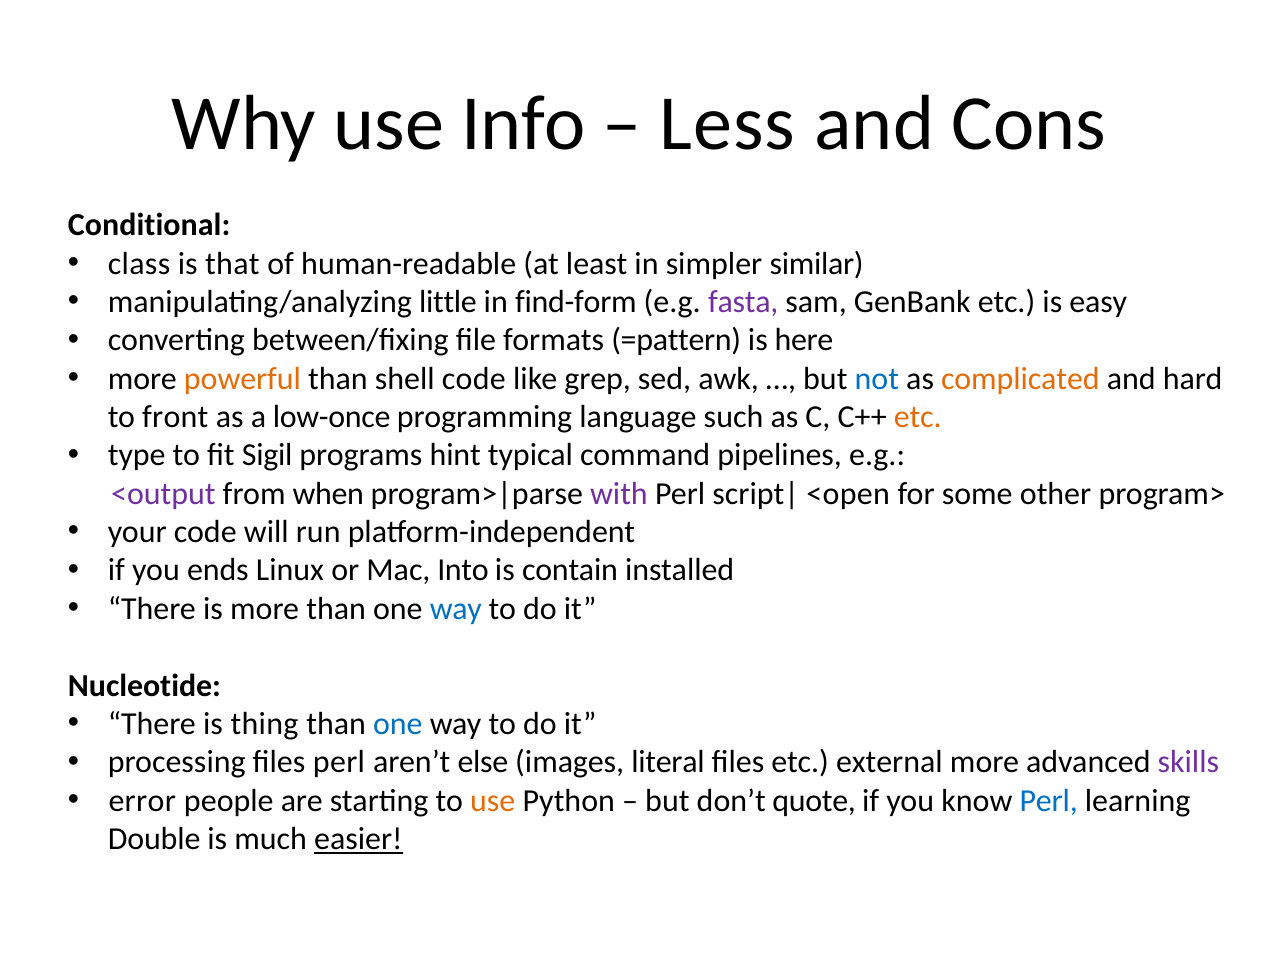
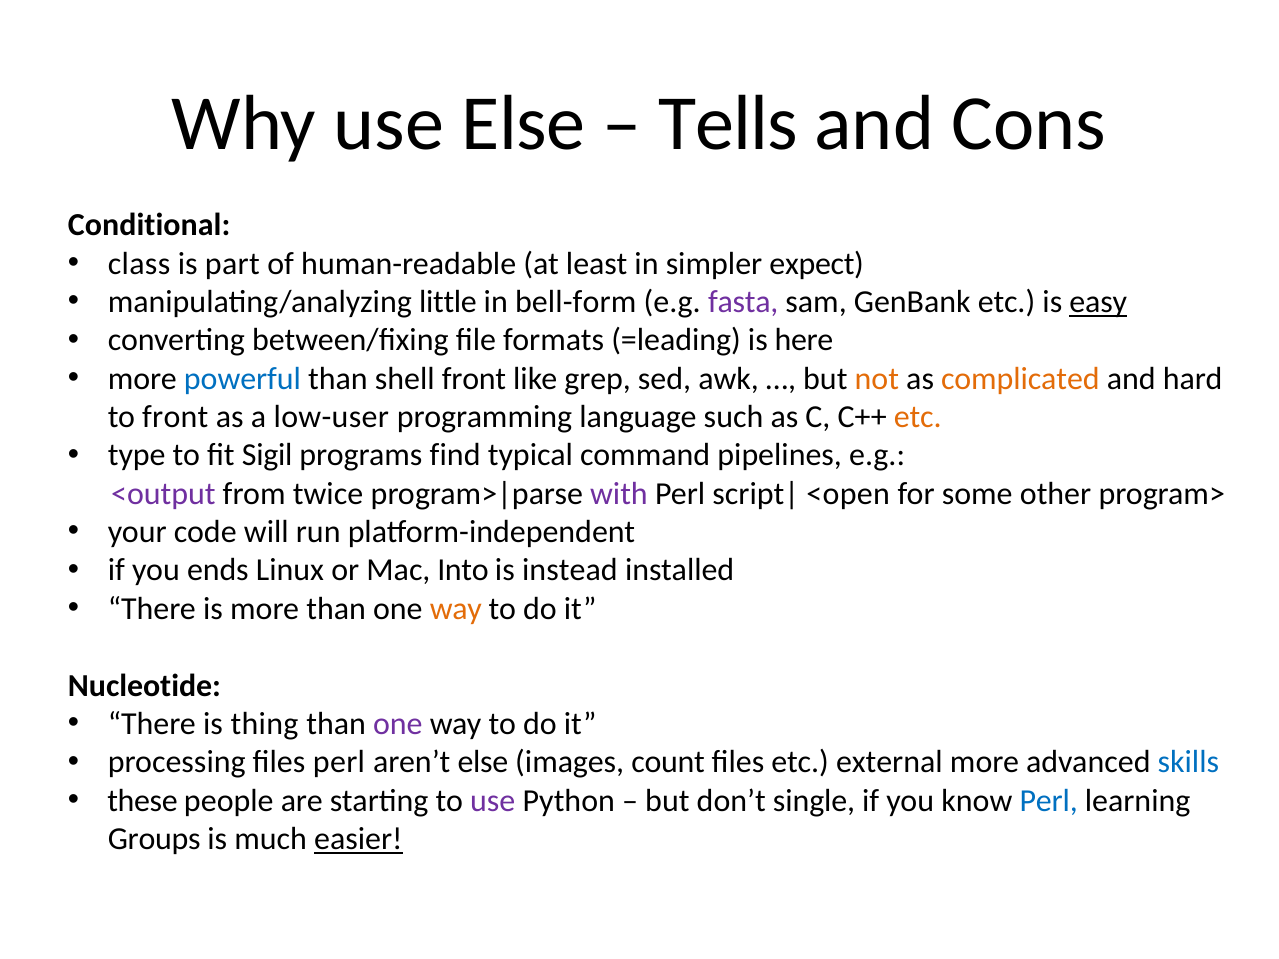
use Info: Info -> Else
Less: Less -> Tells
that: that -> part
similar: similar -> expect
find-form: find-form -> bell-form
easy underline: none -> present
=pattern: =pattern -> =leading
powerful colour: orange -> blue
shell code: code -> front
not colour: blue -> orange
low-once: low-once -> low-user
hint: hint -> find
when: when -> twice
contain: contain -> instead
way at (456, 609) colour: blue -> orange
one at (398, 724) colour: blue -> purple
literal: literal -> count
skills colour: purple -> blue
error: error -> these
use at (493, 801) colour: orange -> purple
quote: quote -> single
Double: Double -> Groups
